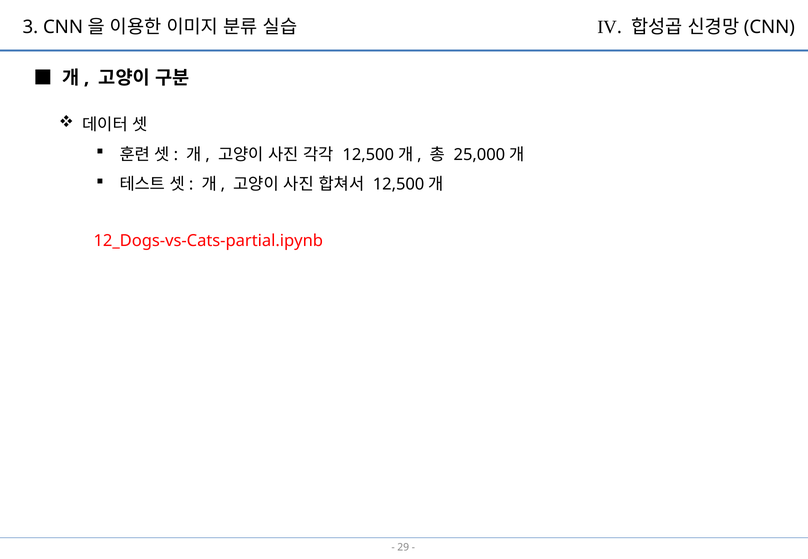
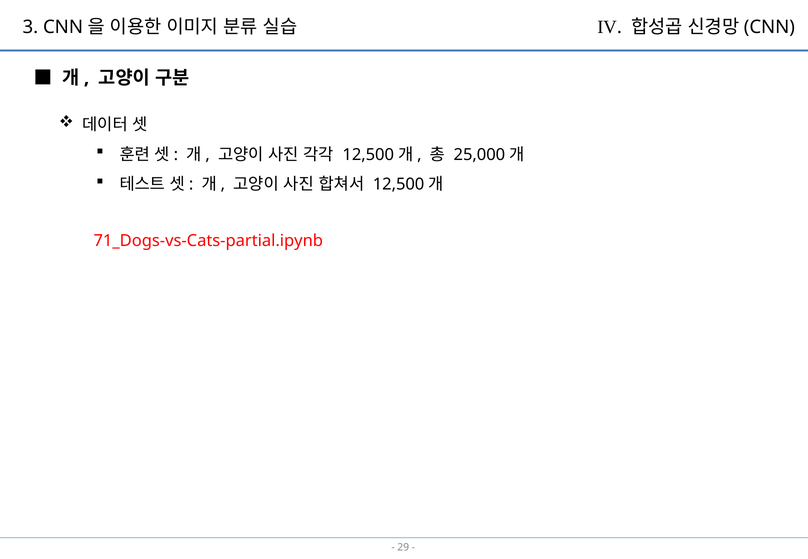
12_Dogs-vs-Cats-partial.ipynb: 12_Dogs-vs-Cats-partial.ipynb -> 71_Dogs-vs-Cats-partial.ipynb
